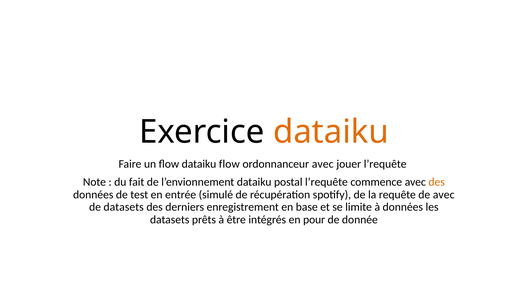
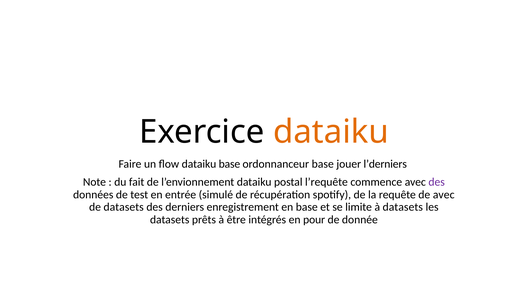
dataiku flow: flow -> base
ordonnanceur avec: avec -> base
jouer l’requête: l’requête -> l’derniers
des at (437, 182) colour: orange -> purple
à données: données -> datasets
